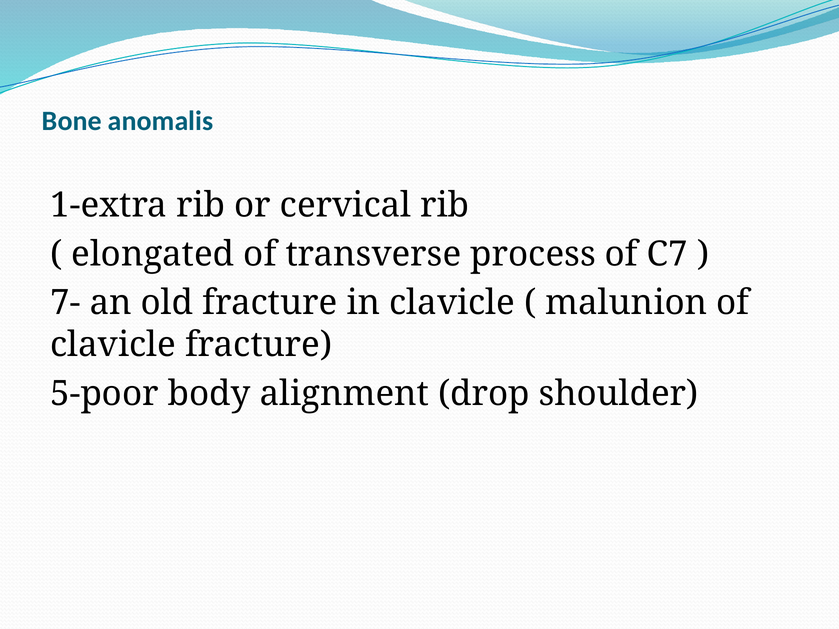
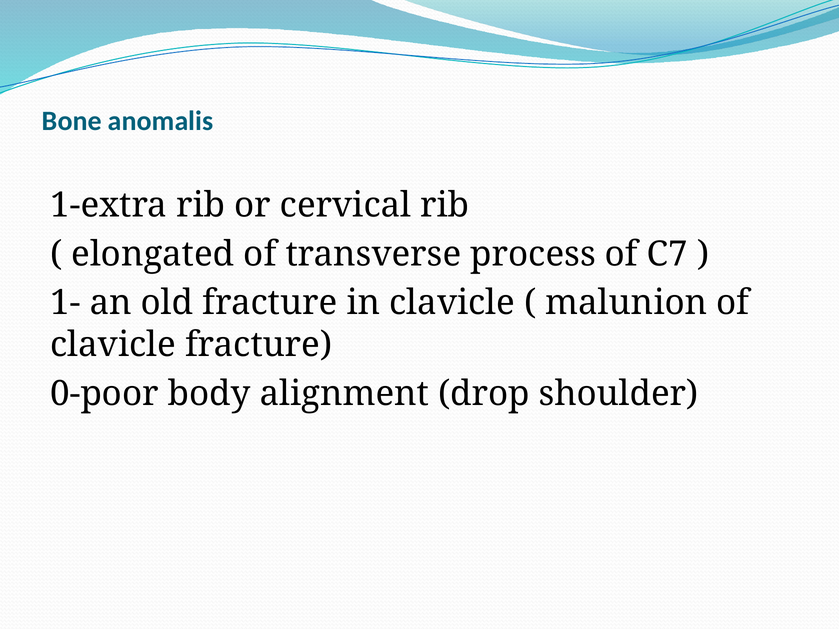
7-: 7- -> 1-
5-poor: 5-poor -> 0-poor
